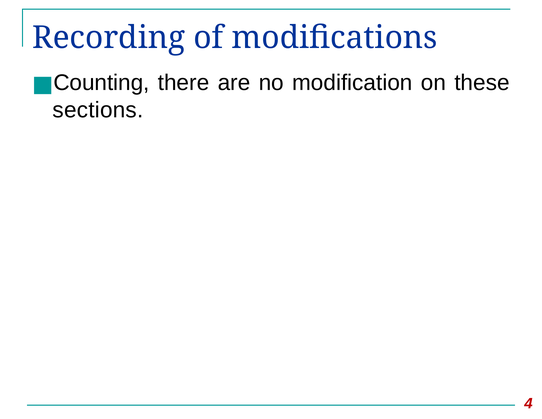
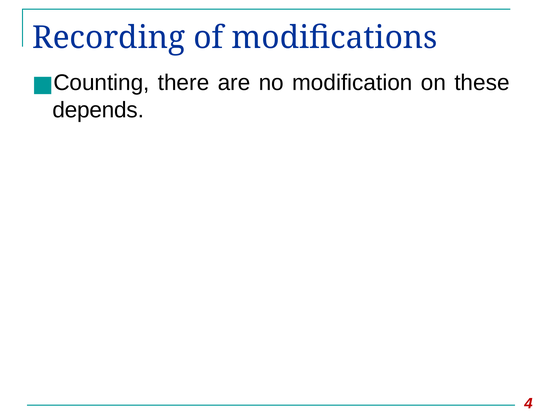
sections: sections -> depends
